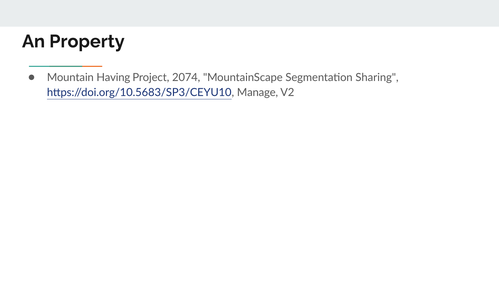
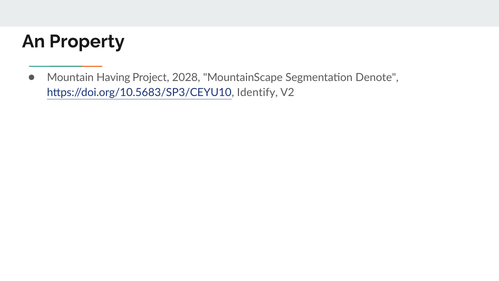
2074: 2074 -> 2028
Sharing: Sharing -> Denote
Manage: Manage -> Identify
